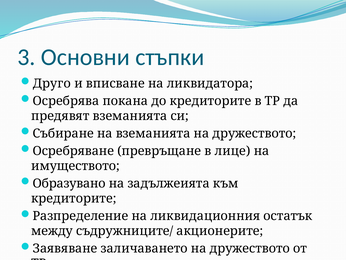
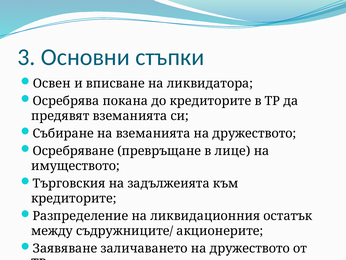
Друго: Друго -> Освен
Образувано: Образувано -> Търговския
